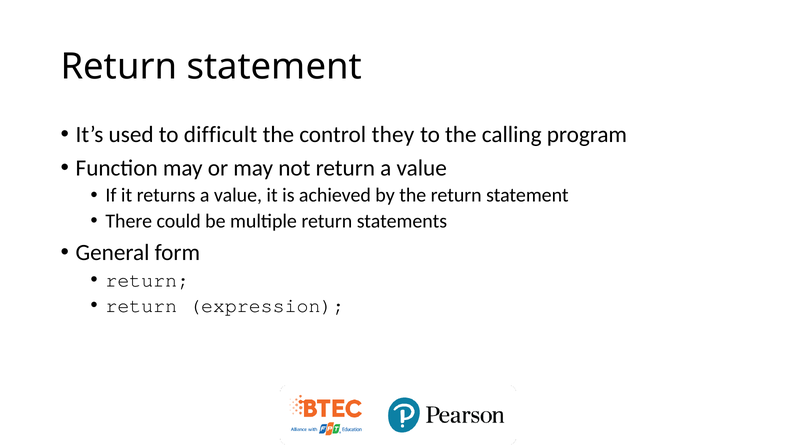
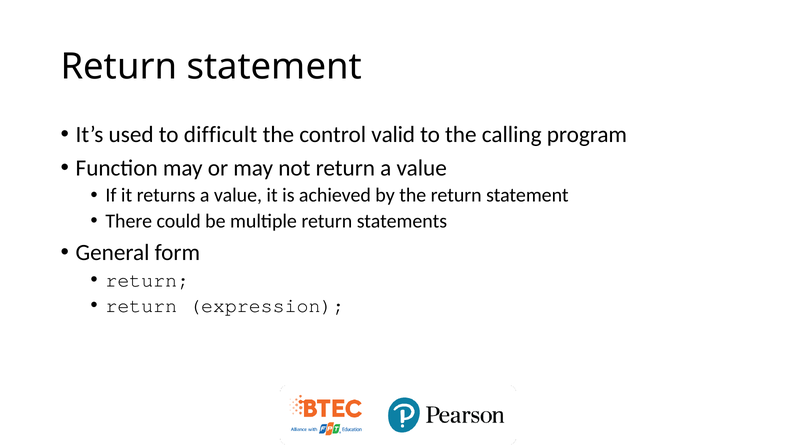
they: they -> valid
